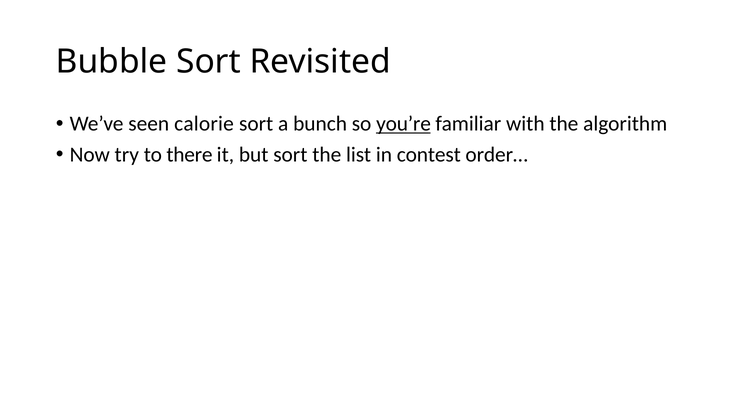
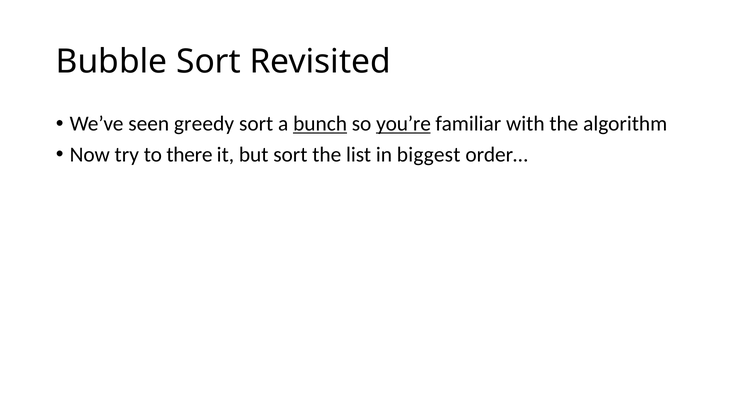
calorie: calorie -> greedy
bunch underline: none -> present
contest: contest -> biggest
